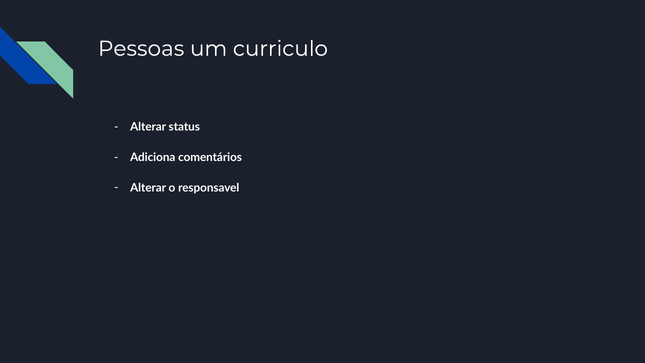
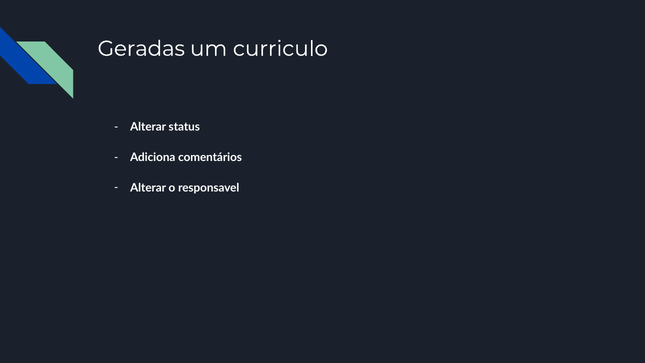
Pessoas: Pessoas -> Geradas
